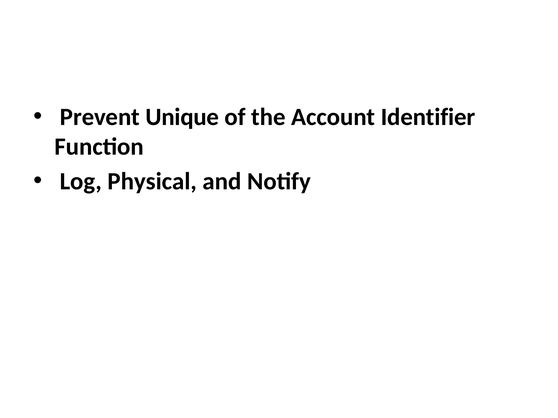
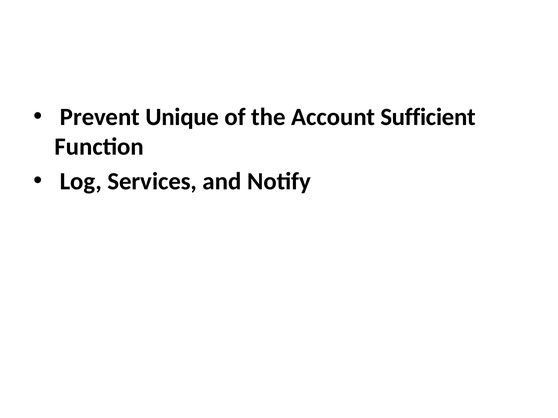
Identifier: Identifier -> Sufficient
Physical: Physical -> Services
